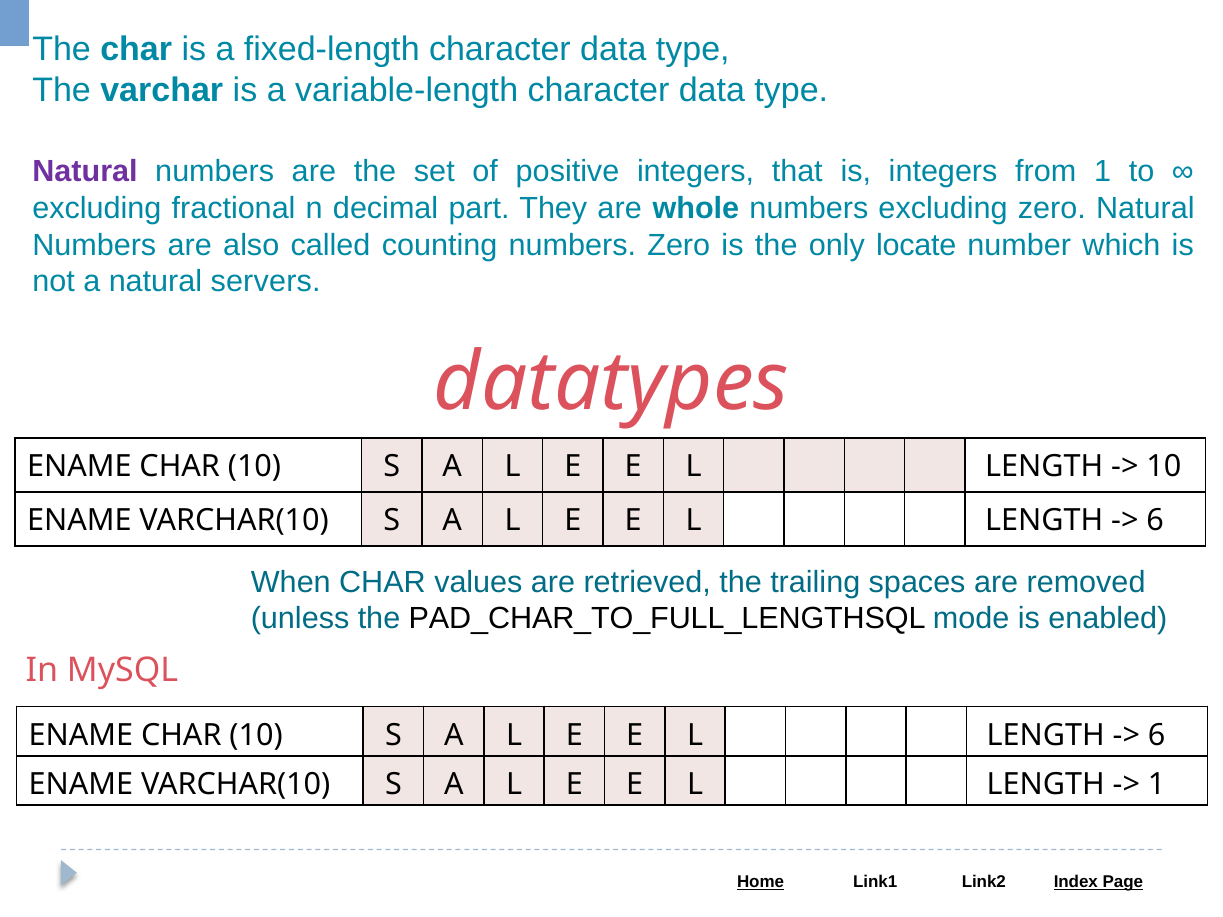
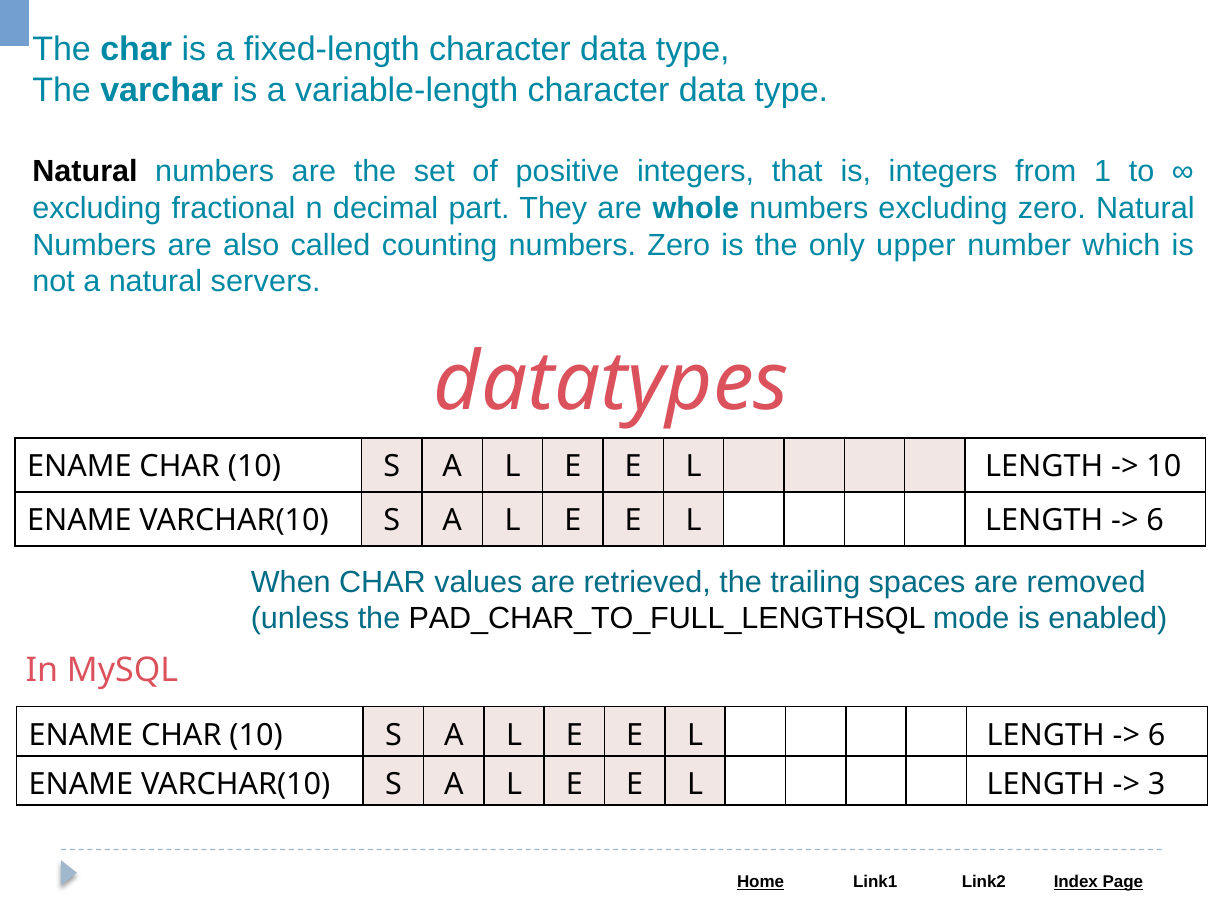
Natural at (85, 172) colour: purple -> black
locate: locate -> upper
1 at (1157, 785): 1 -> 3
